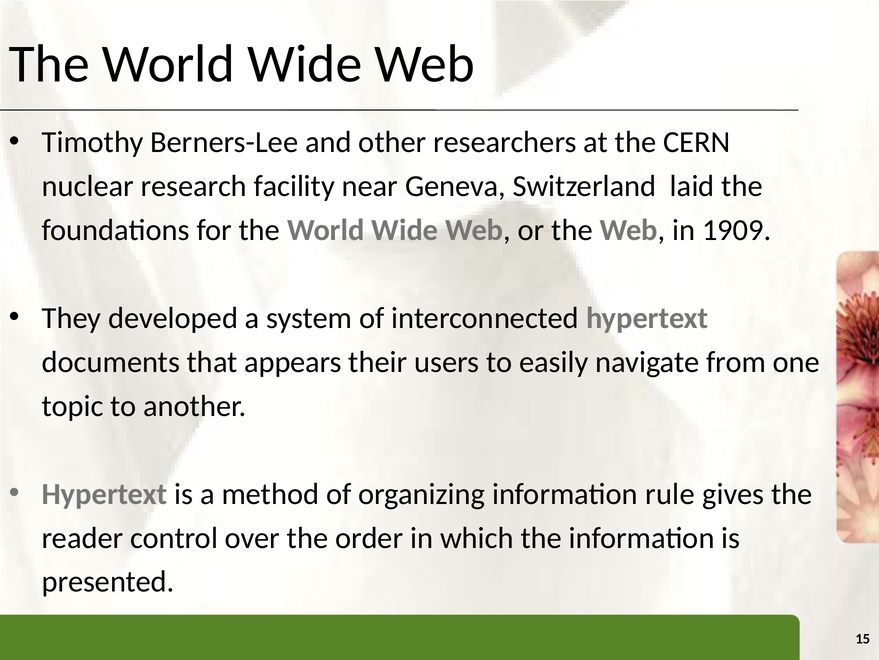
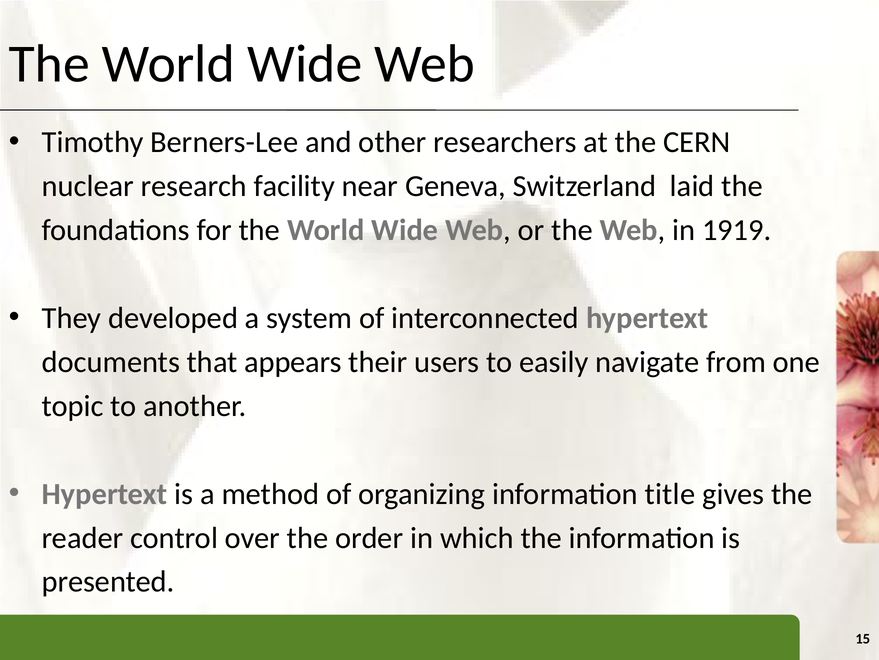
1909: 1909 -> 1919
rule: rule -> title
